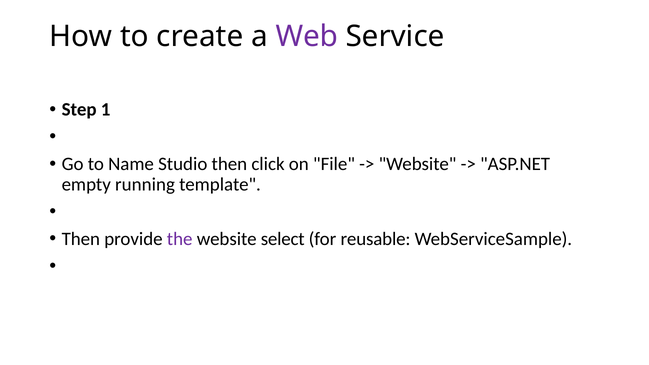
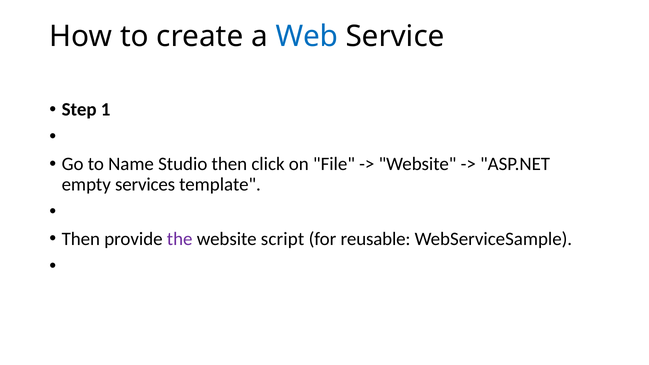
Web colour: purple -> blue
running: running -> services
select: select -> script
